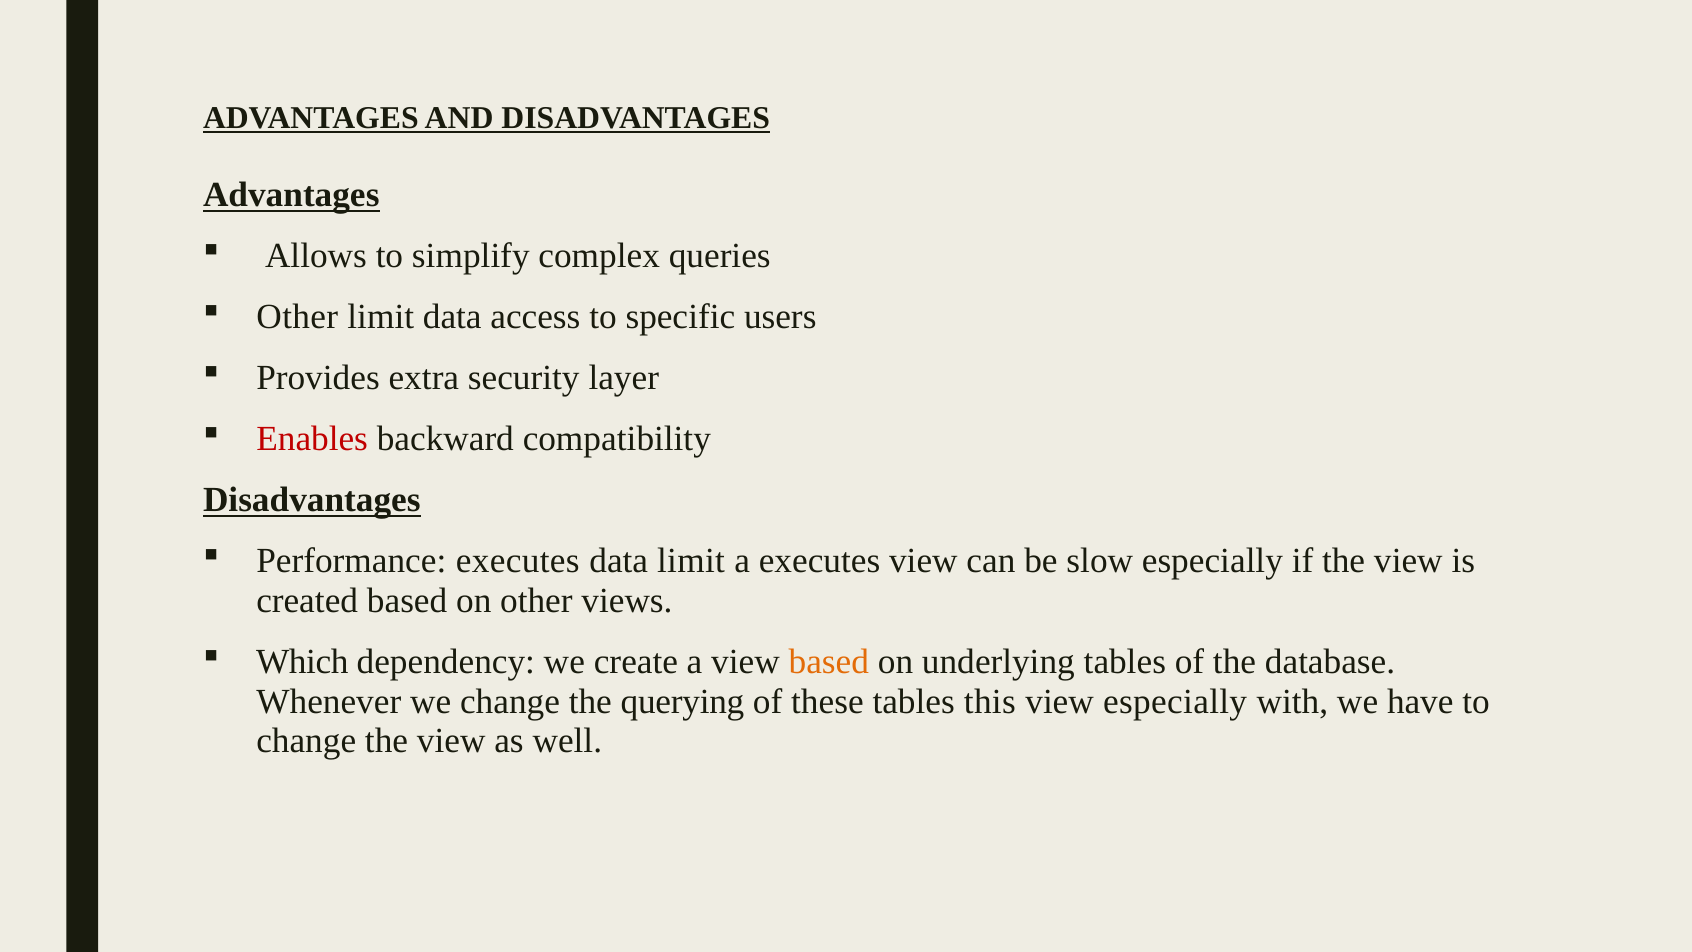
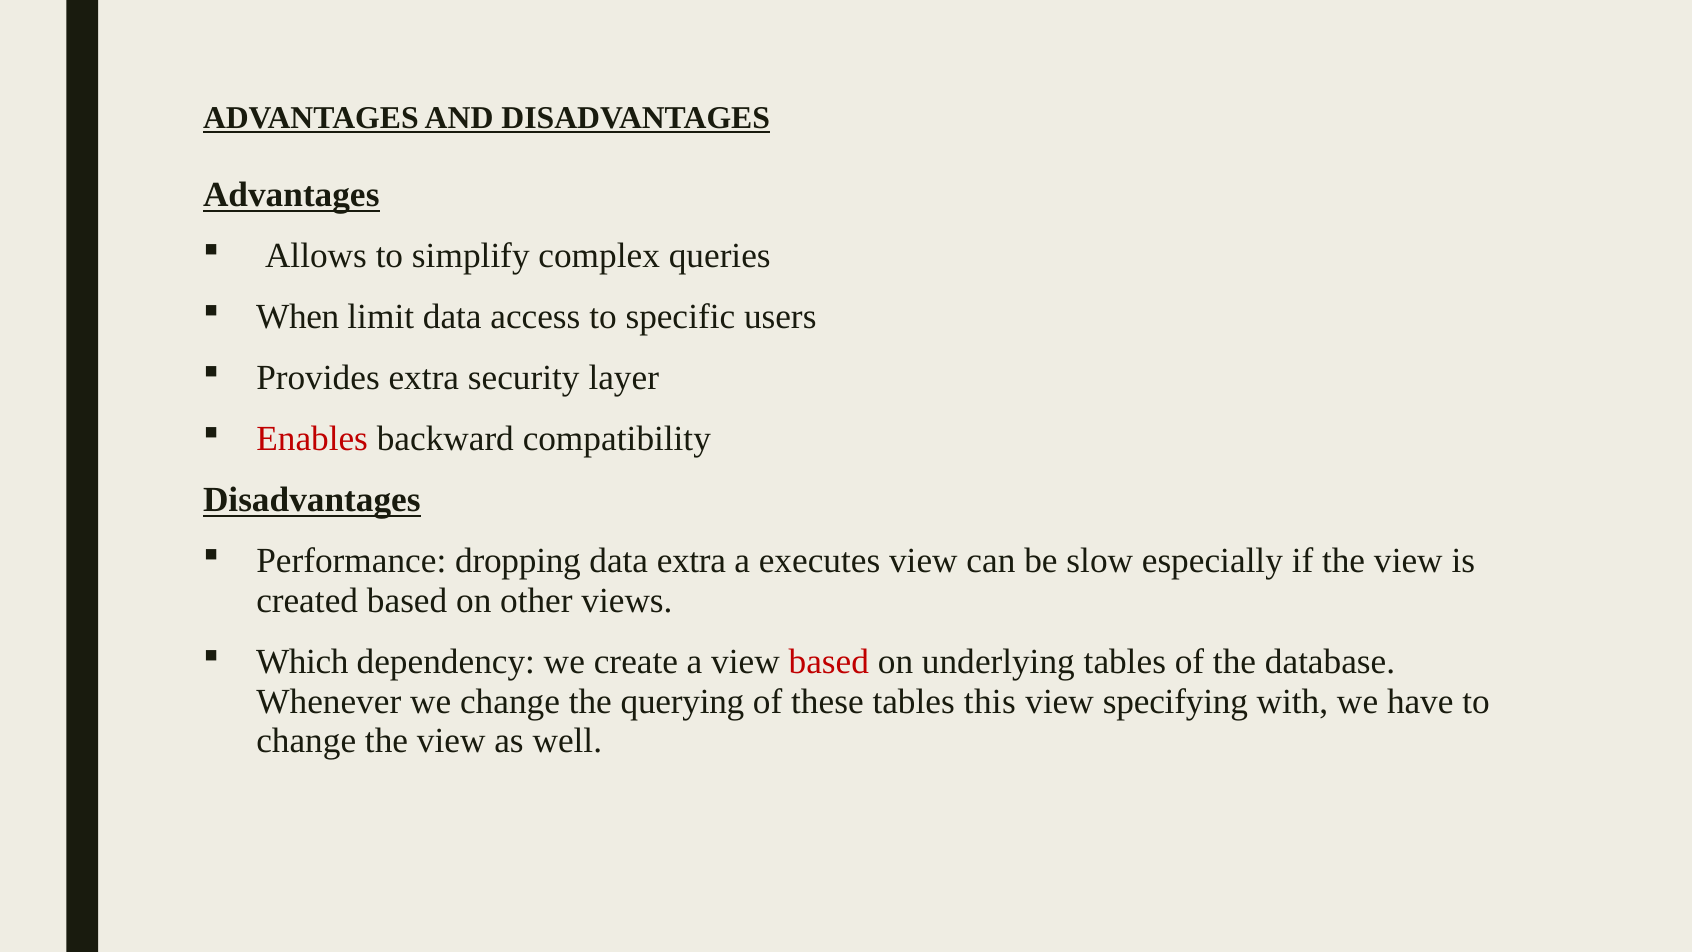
Other at (297, 317): Other -> When
Performance executes: executes -> dropping
data limit: limit -> extra
based at (829, 662) colour: orange -> red
view especially: especially -> specifying
